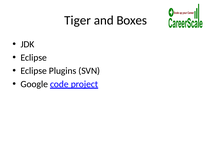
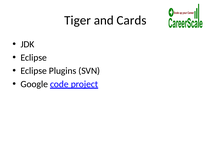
Boxes: Boxes -> Cards
